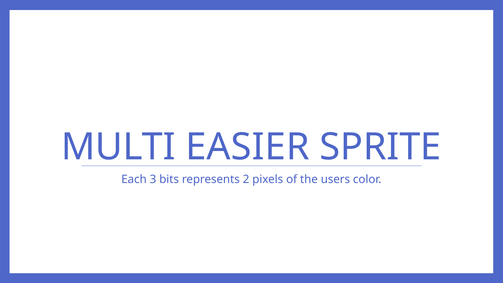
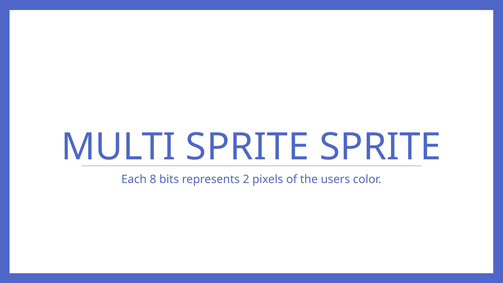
MULTI EASIER: EASIER -> SPRITE
3: 3 -> 8
